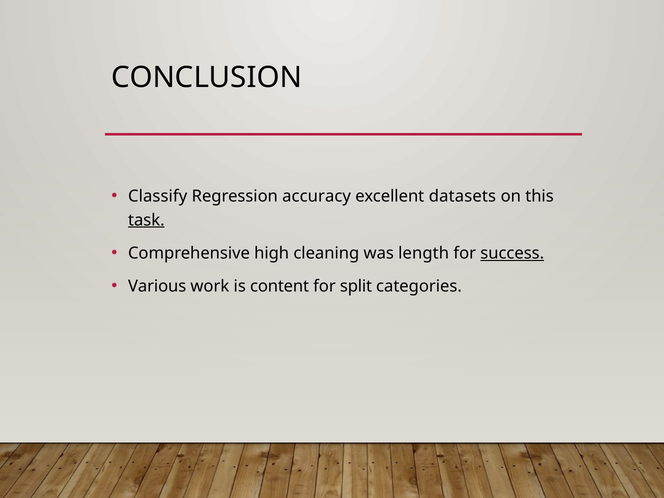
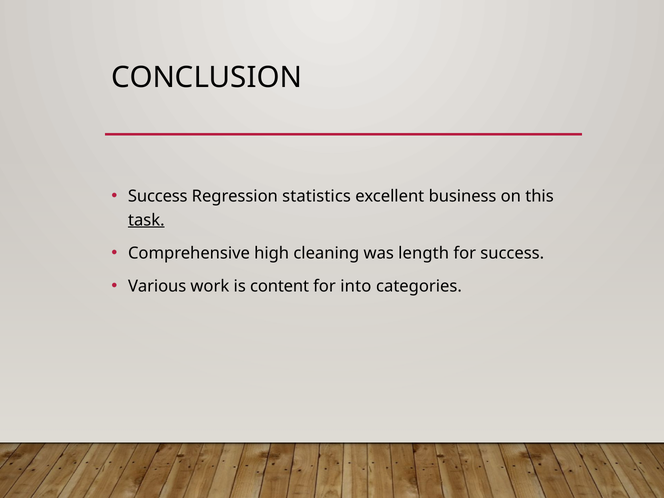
Classify at (158, 196): Classify -> Success
accuracy: accuracy -> statistics
datasets: datasets -> business
success at (512, 253) underline: present -> none
split: split -> into
